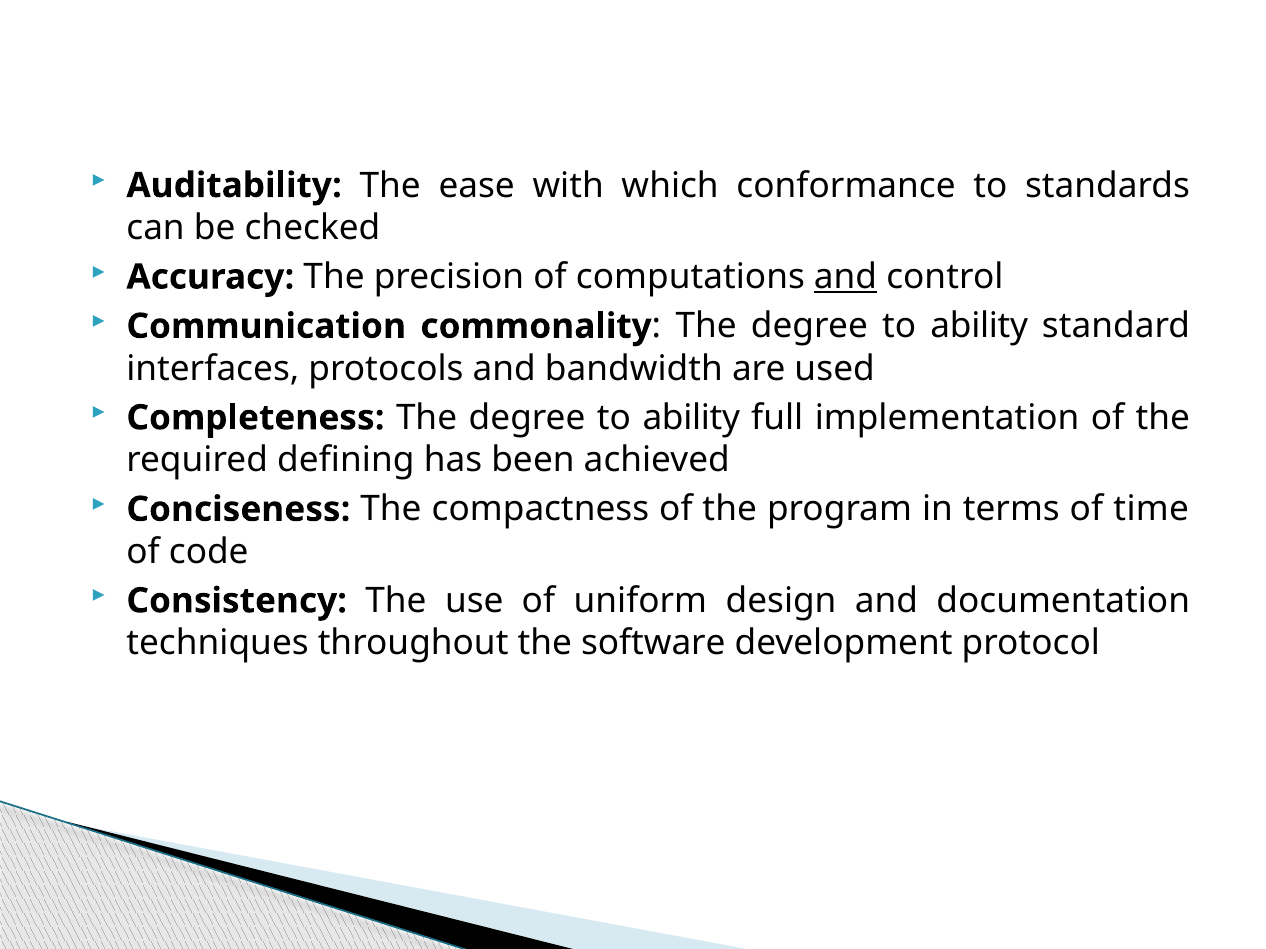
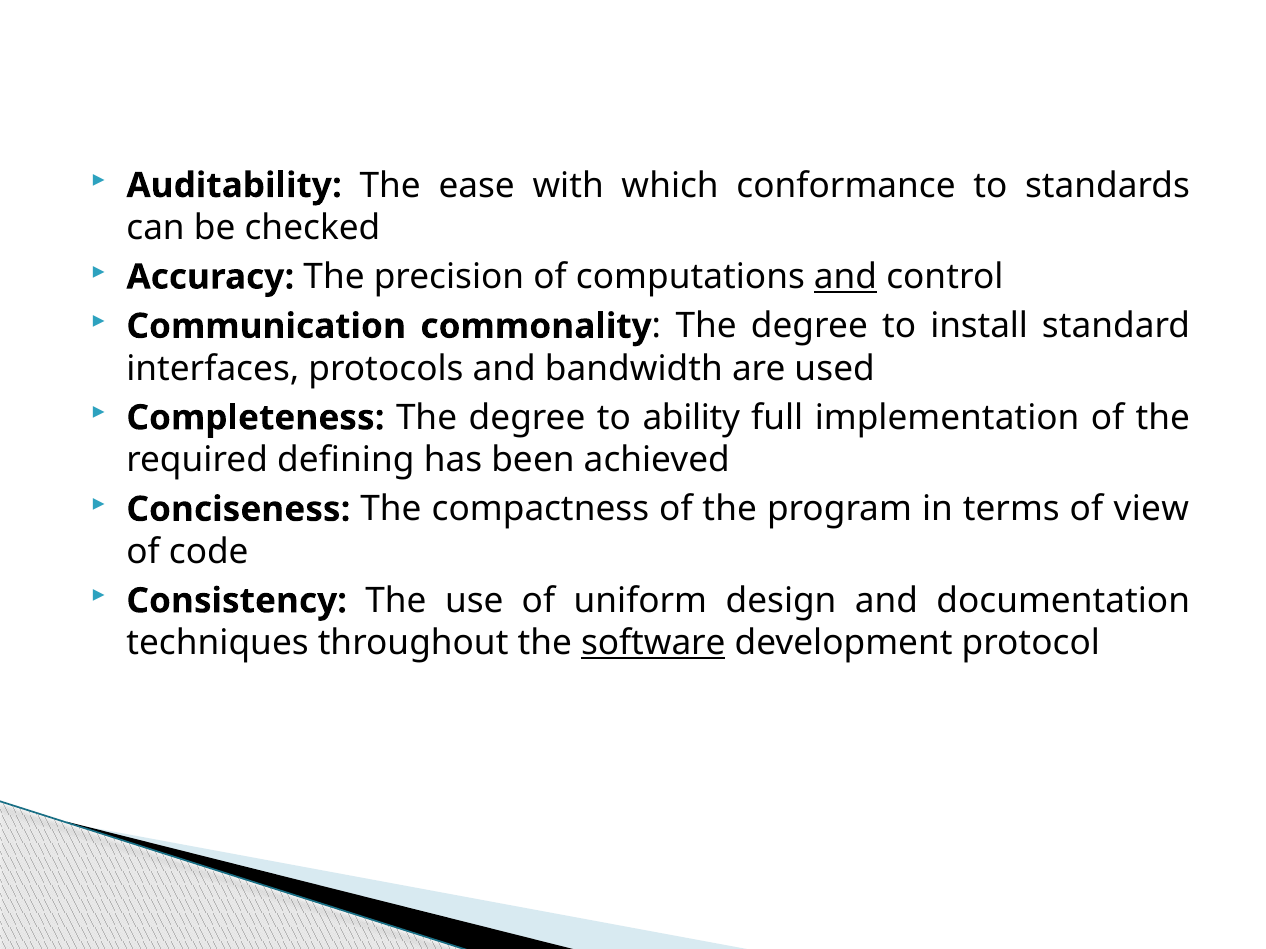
ability at (979, 326): ability -> install
time: time -> view
software underline: none -> present
